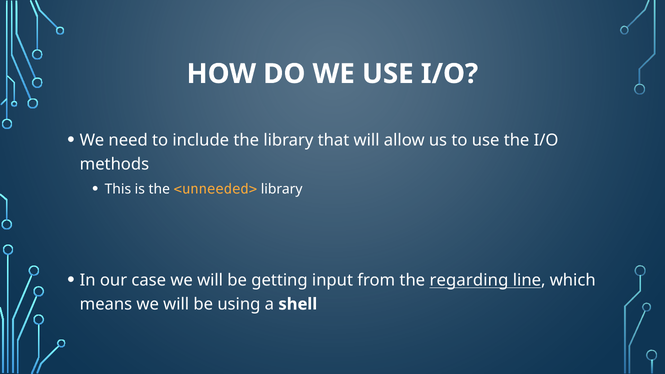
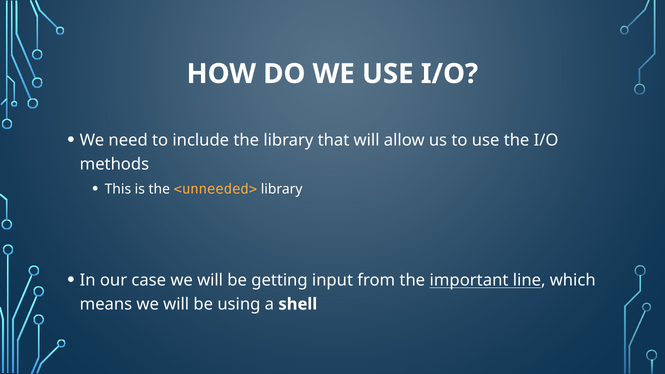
regarding: regarding -> important
